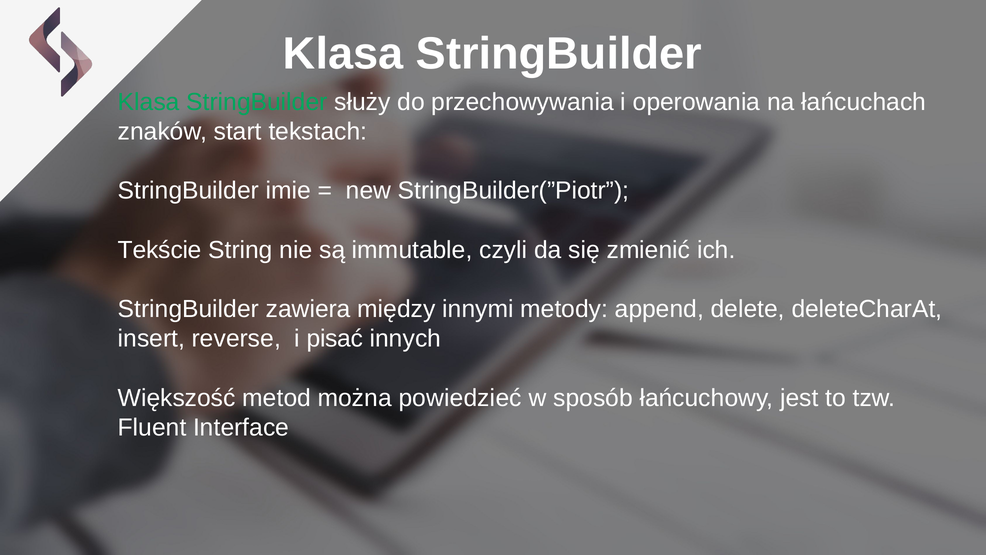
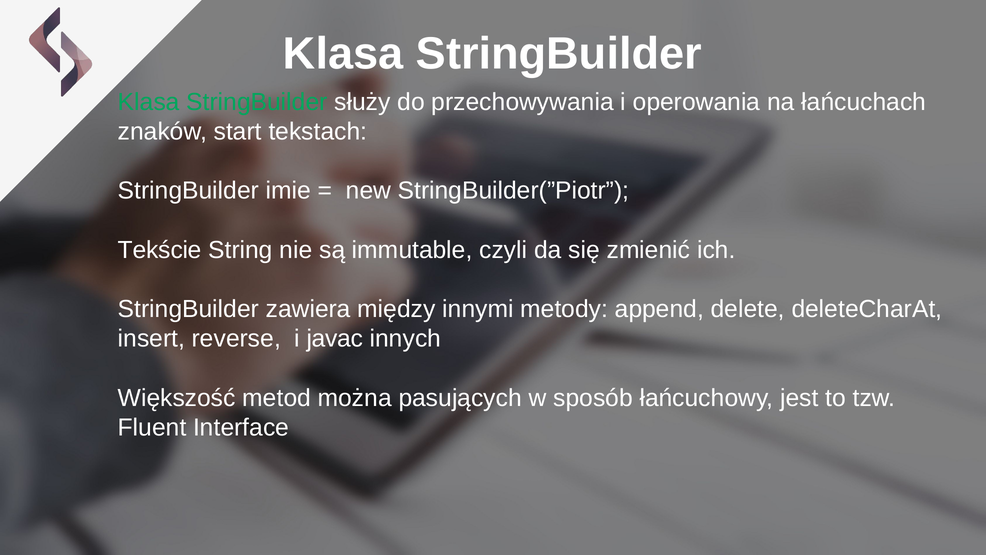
pisać: pisać -> javac
powiedzieć: powiedzieć -> pasujących
